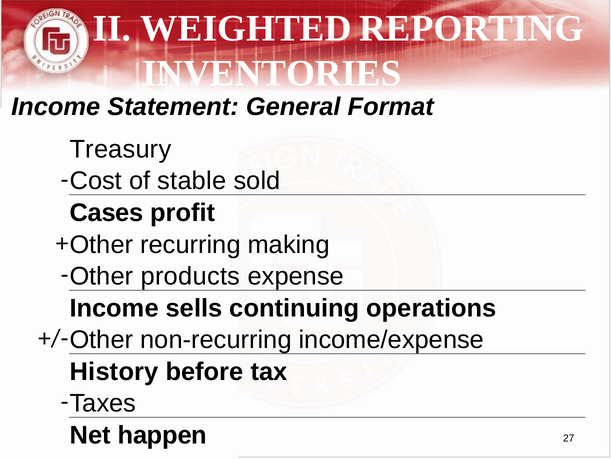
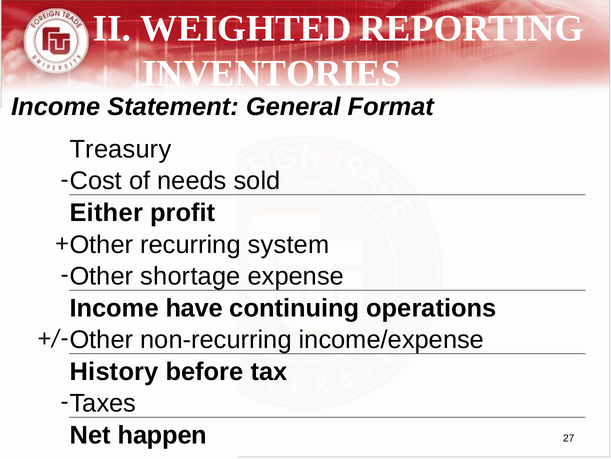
stable: stable -> needs
Cases: Cases -> Either
making: making -> system
products: products -> shortage
sells: sells -> have
